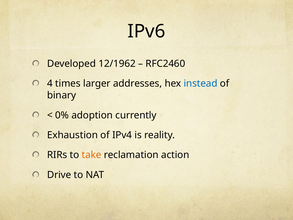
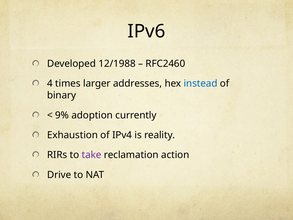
12/1962: 12/1962 -> 12/1988
0%: 0% -> 9%
take colour: orange -> purple
